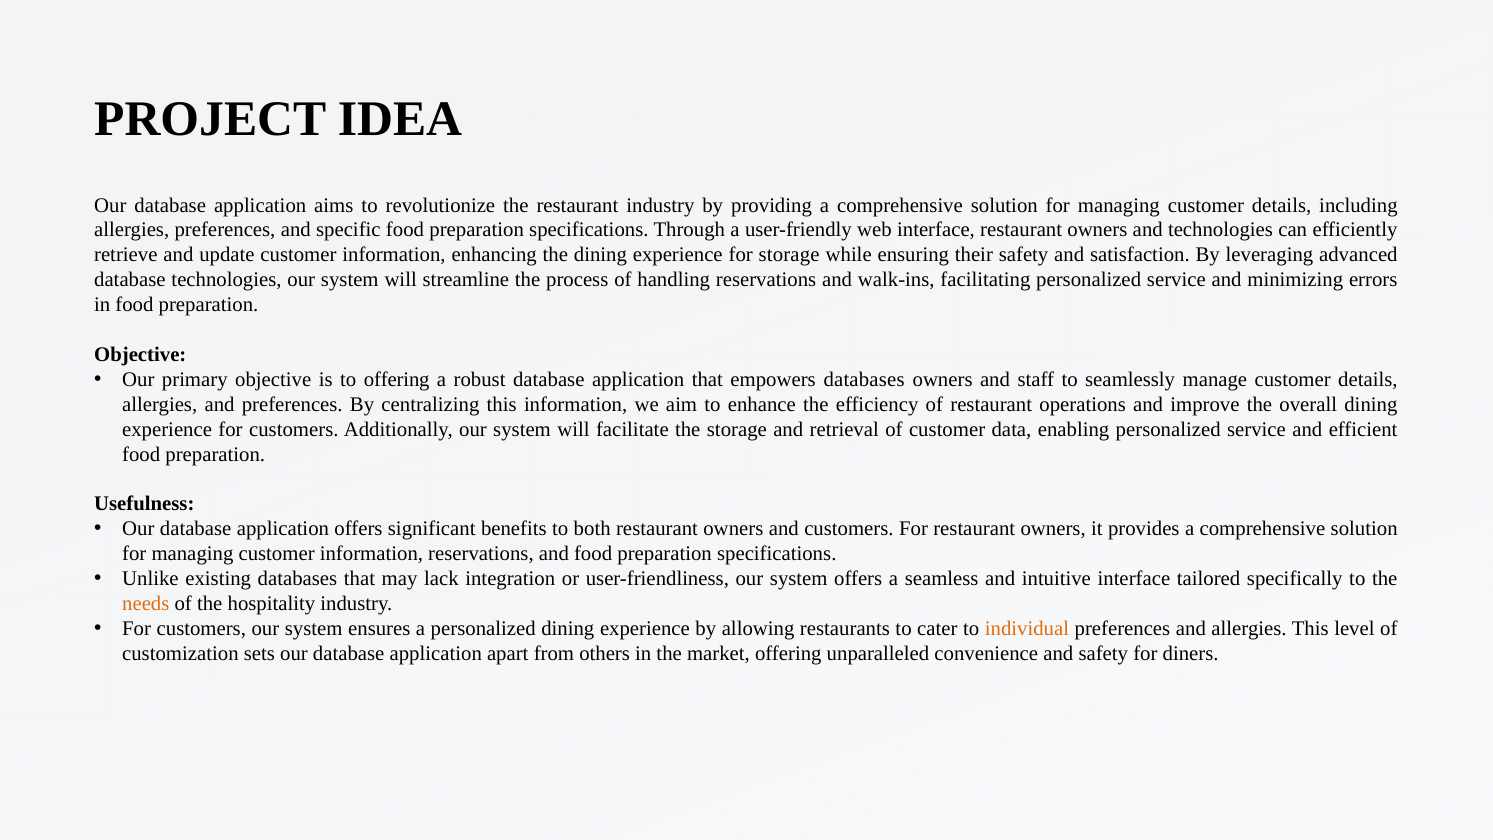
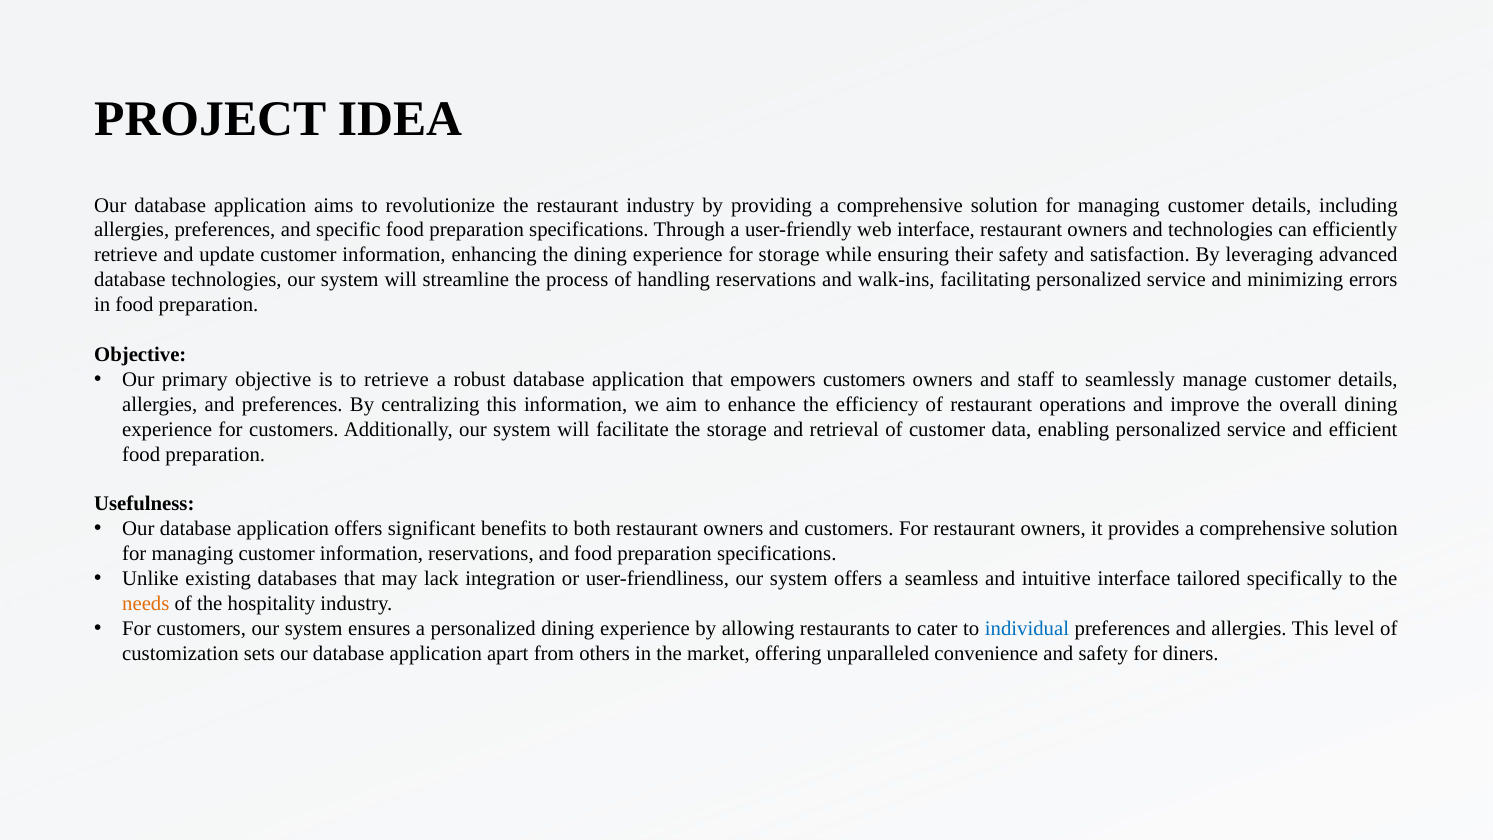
to offering: offering -> retrieve
empowers databases: databases -> customers
individual colour: orange -> blue
